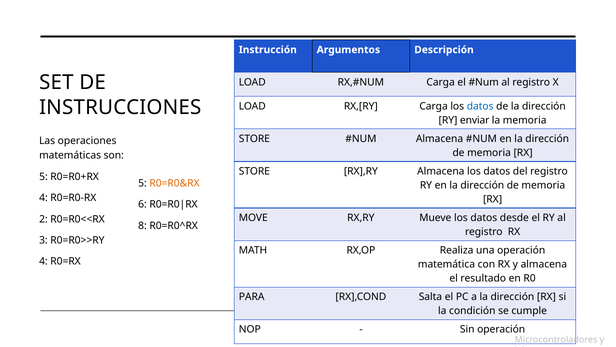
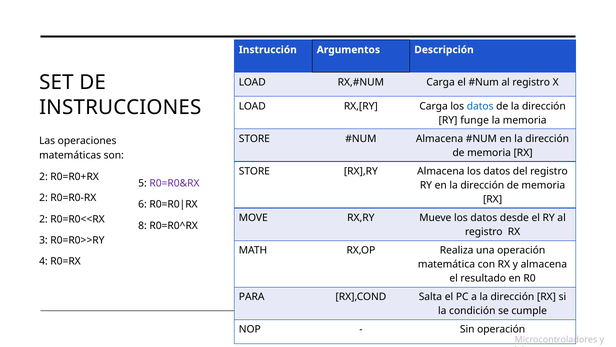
enviar: enviar -> funge
5 at (43, 177): 5 -> 2
R0=R0&RX colour: orange -> purple
4 at (43, 198): 4 -> 2
